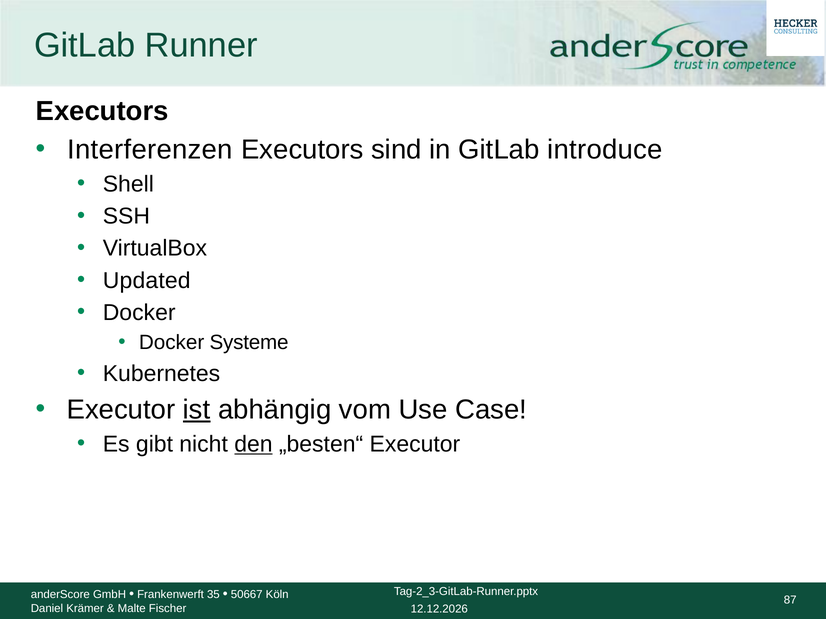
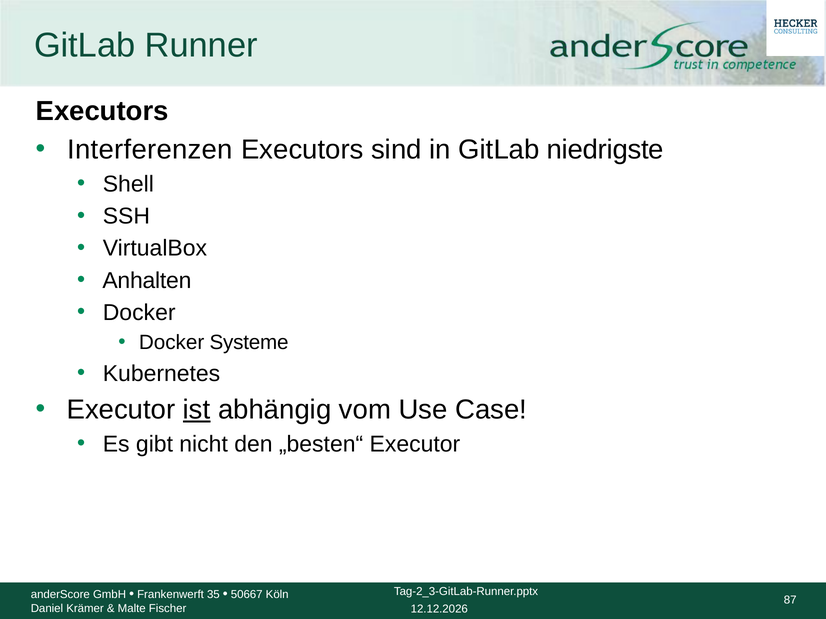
introduce: introduce -> niedrigste
Updated: Updated -> Anhalten
den underline: present -> none
